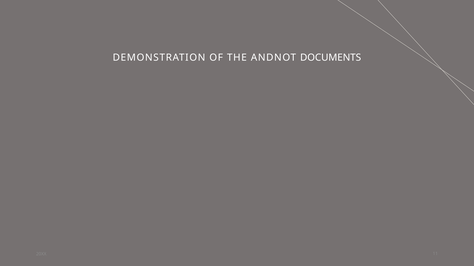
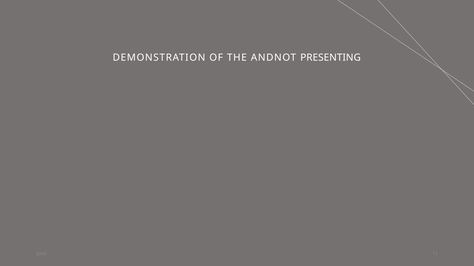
DOCUMENTS: DOCUMENTS -> PRESENTING
